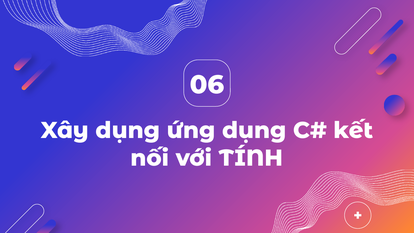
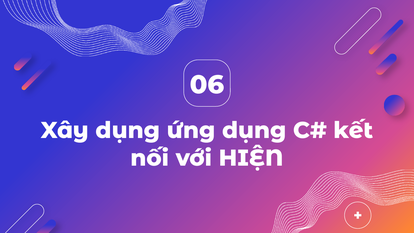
TÍNH: TÍNH -> HIỆN
